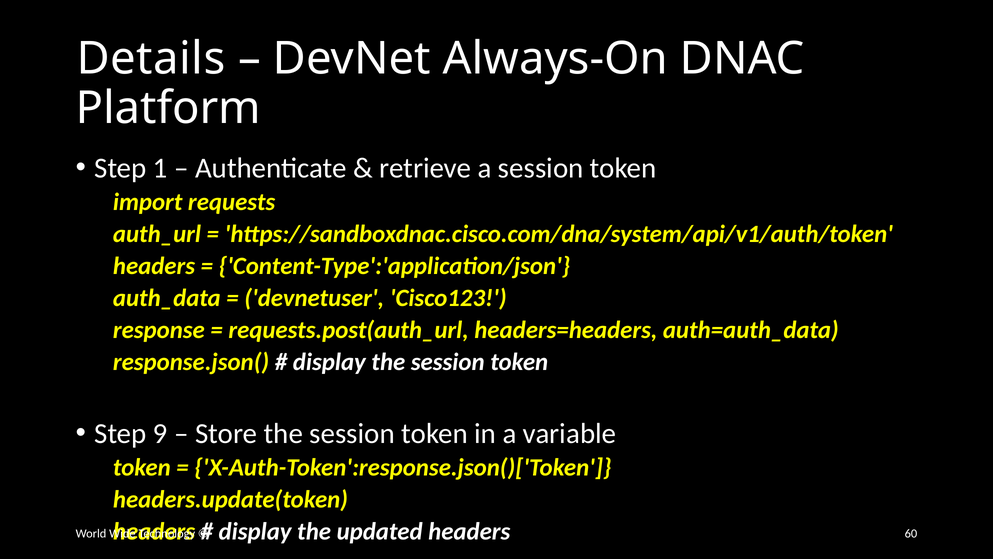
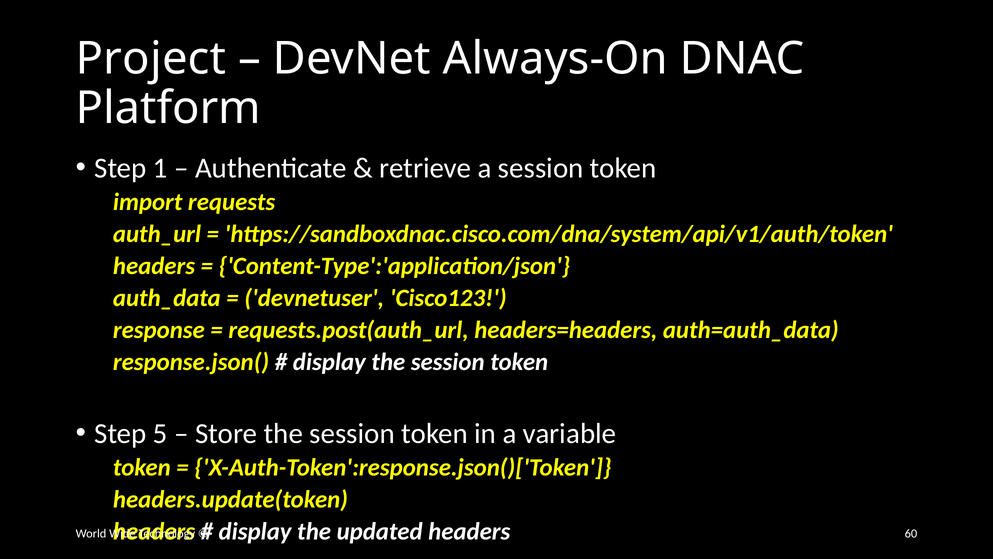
Details: Details -> Project
9: 9 -> 5
